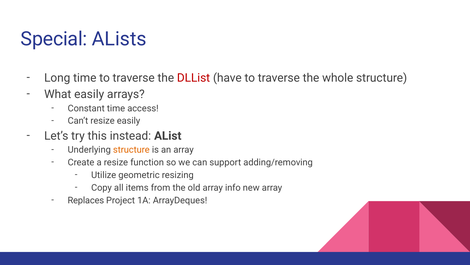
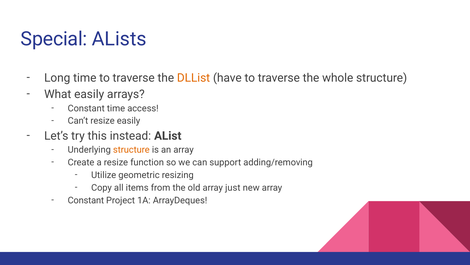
DLList colour: red -> orange
info: info -> just
Replaces at (86, 200): Replaces -> Constant
